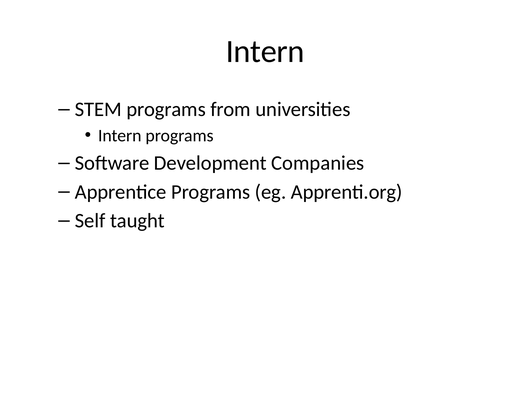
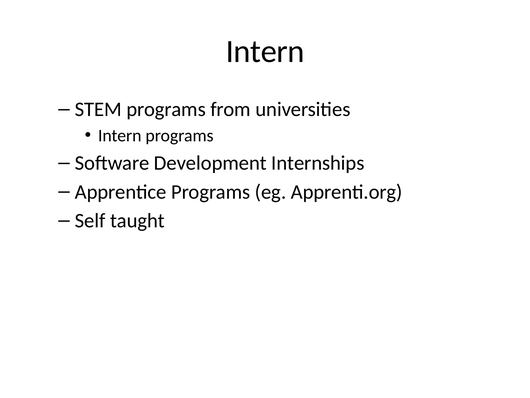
Companies: Companies -> Internships
